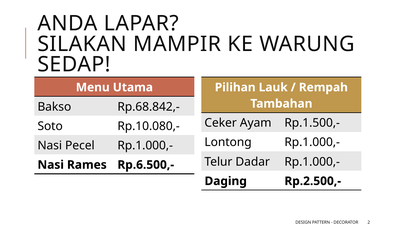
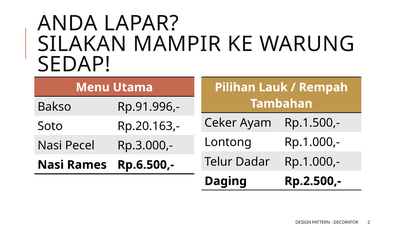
Rp.68.842,-: Rp.68.842,- -> Rp.91.996,-
Rp.10.080,-: Rp.10.080,- -> Rp.20.163,-
Pecel Rp.1.000,-: Rp.1.000,- -> Rp.3.000,-
